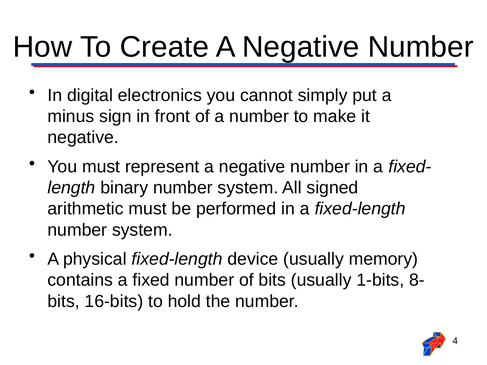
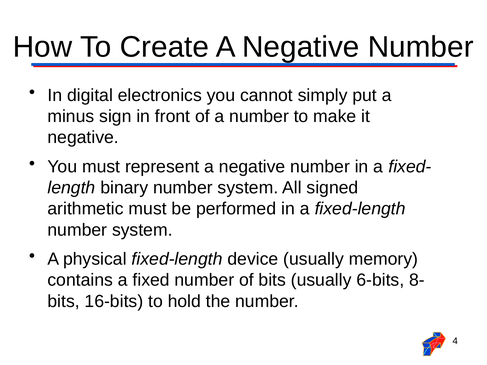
1-bits: 1-bits -> 6-bits
